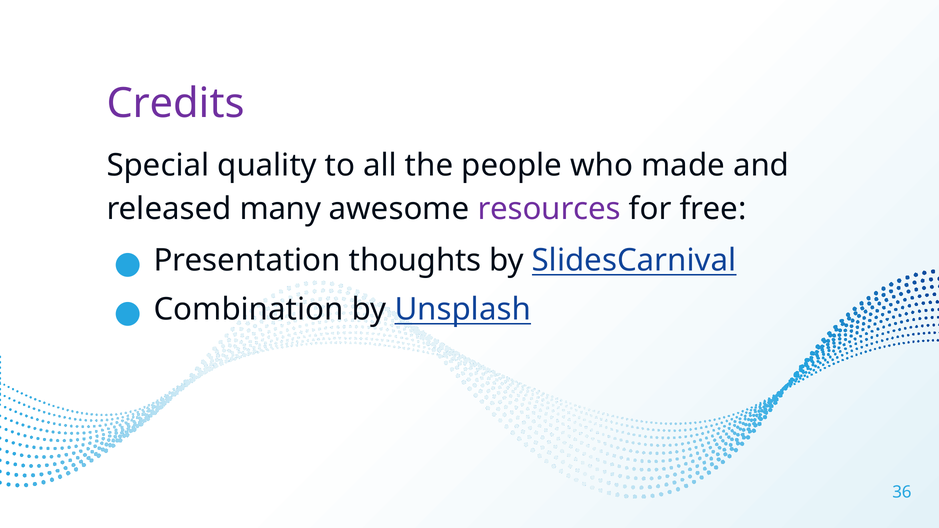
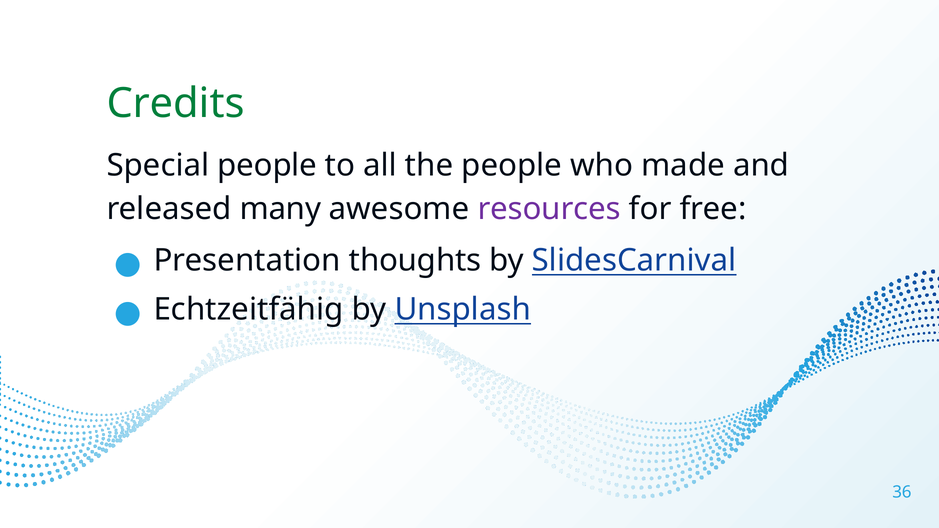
Credits colour: purple -> green
Special quality: quality -> people
Combination: Combination -> Echtzeitfähig
